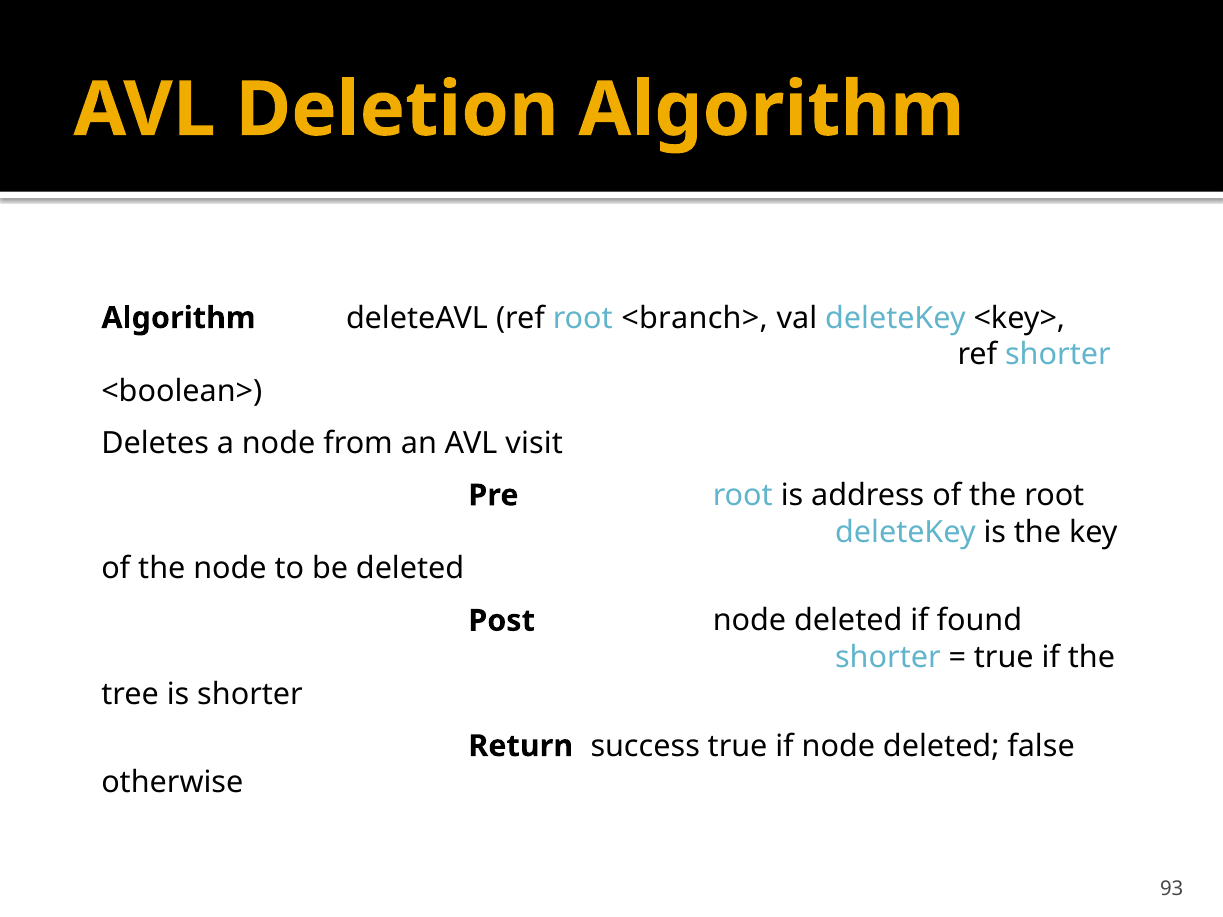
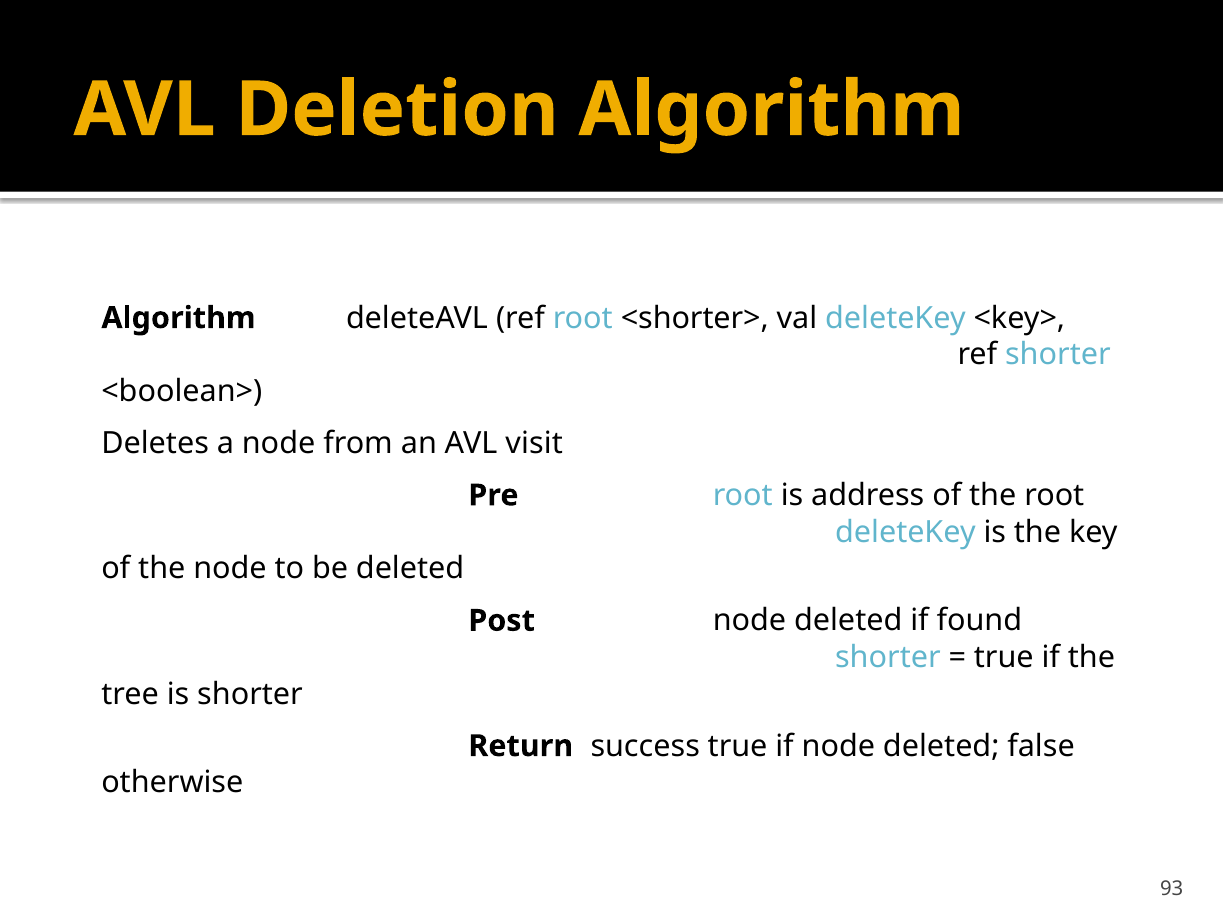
<branch>: <branch> -> <shorter>
